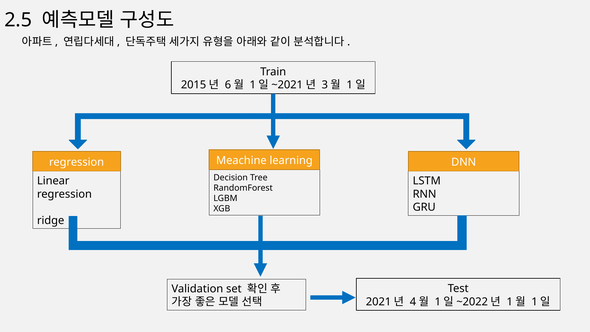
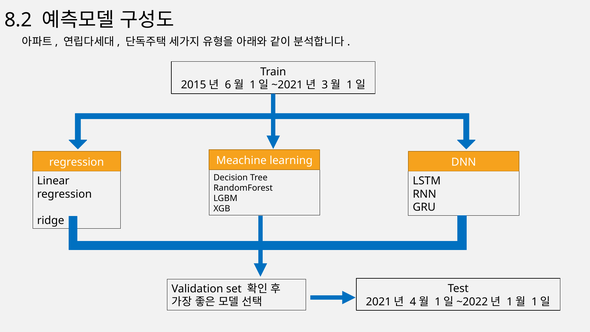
2.5: 2.5 -> 8.2
